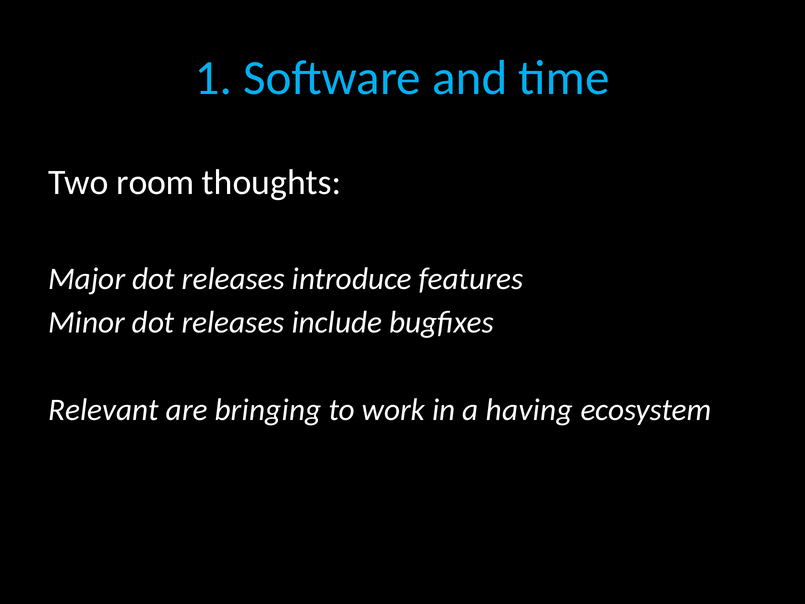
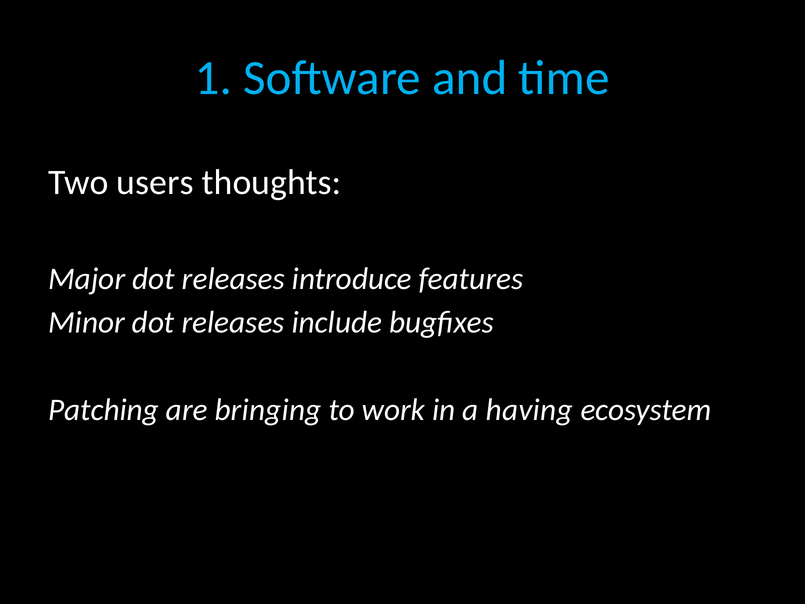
room: room -> users
Relevant: Relevant -> Patching
